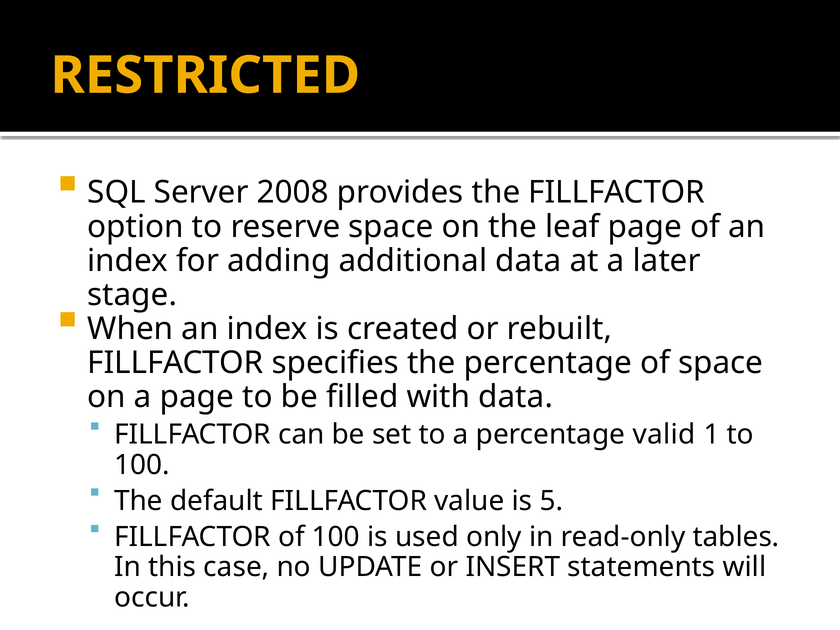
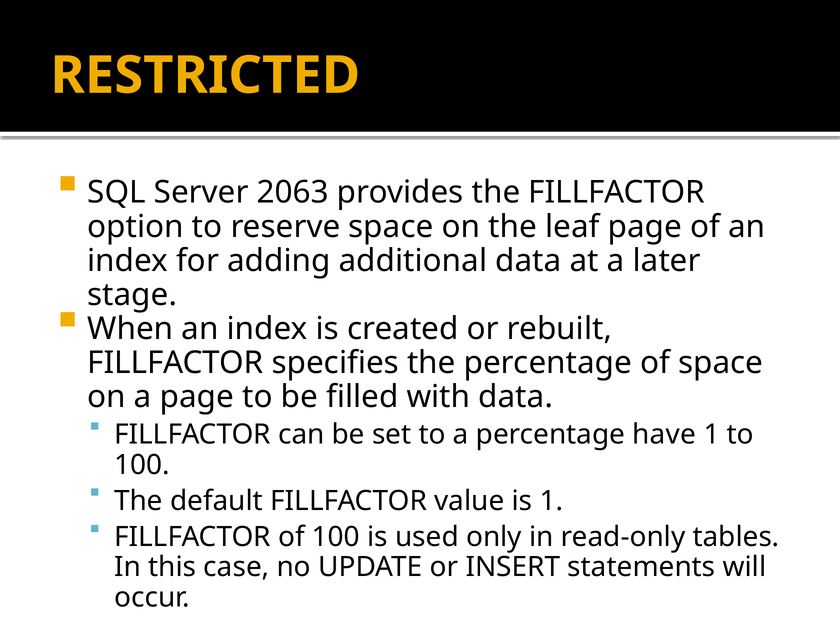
2008: 2008 -> 2063
valid: valid -> have
is 5: 5 -> 1
